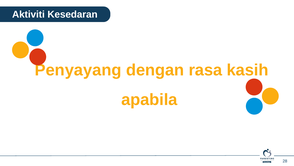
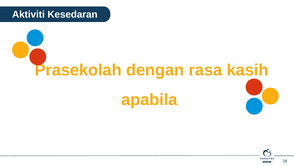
Penyayang: Penyayang -> Prasekolah
